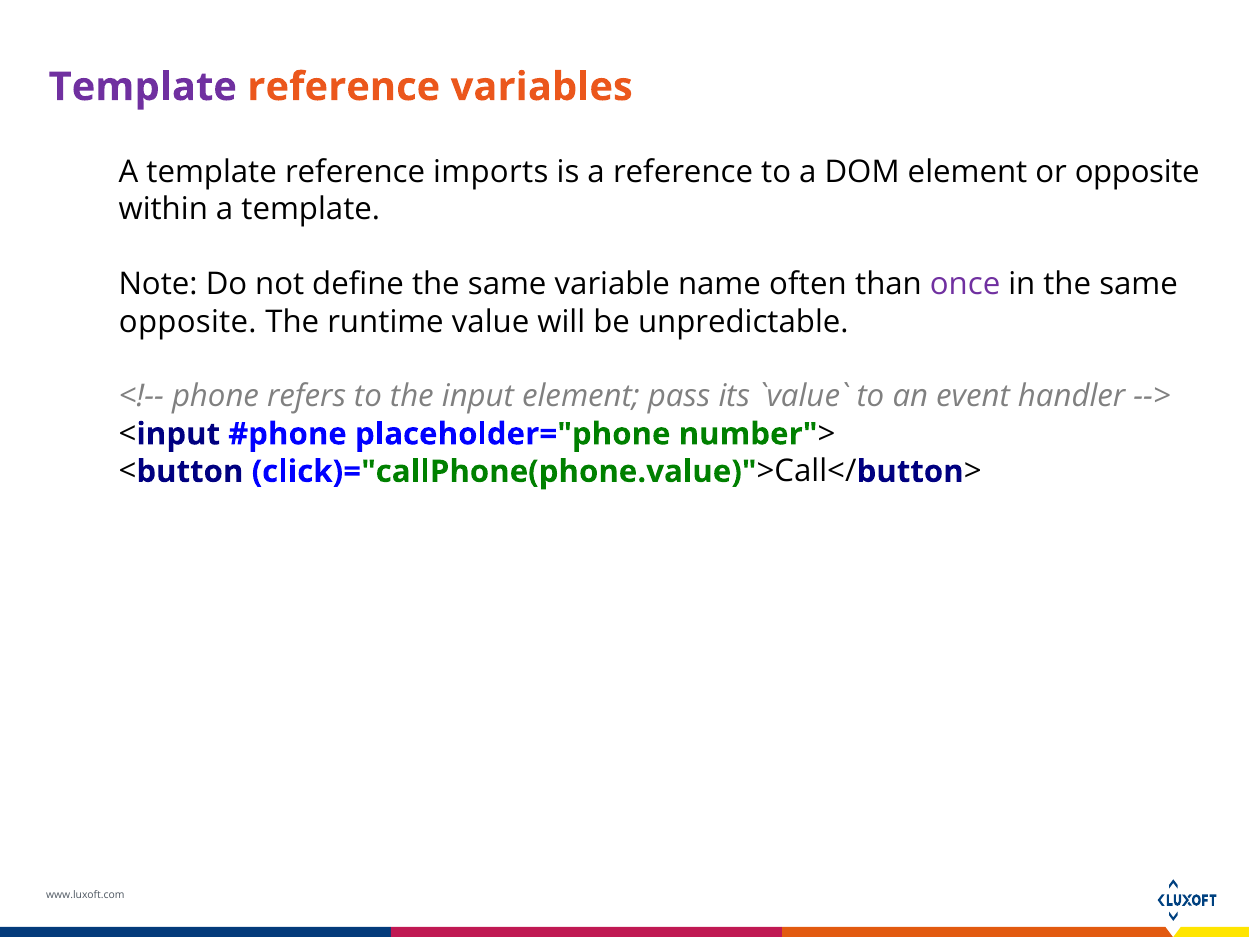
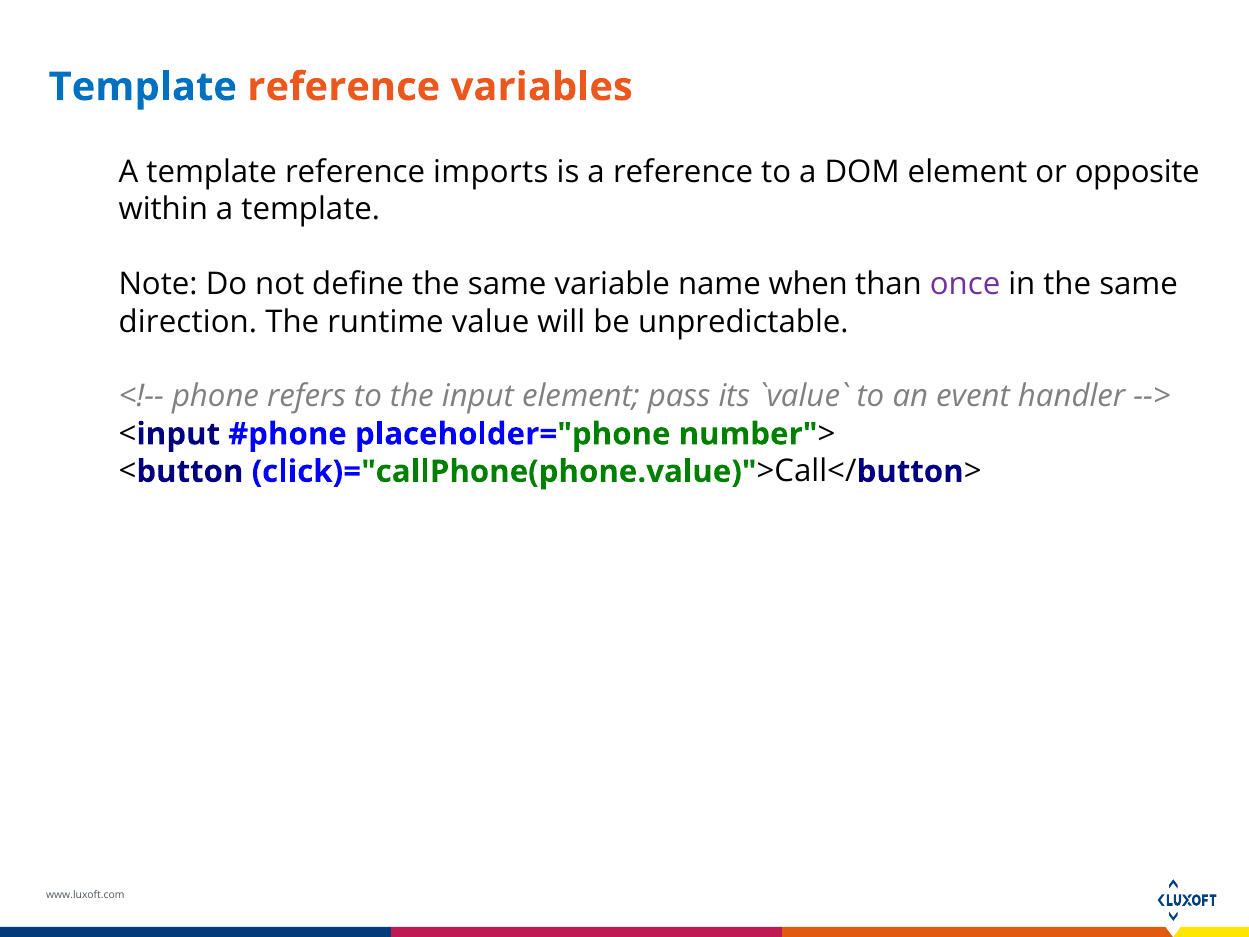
Template at (143, 87) colour: purple -> blue
often: often -> when
opposite at (188, 322): opposite -> direction
